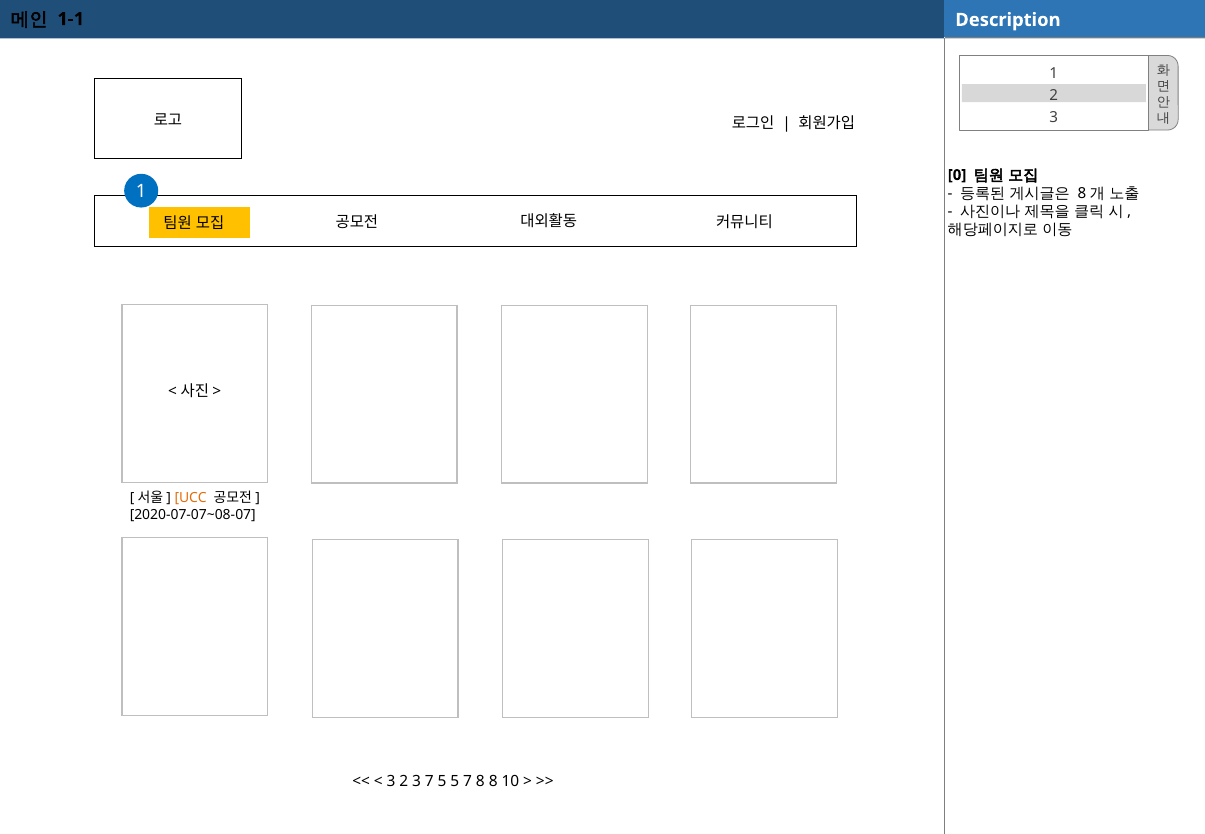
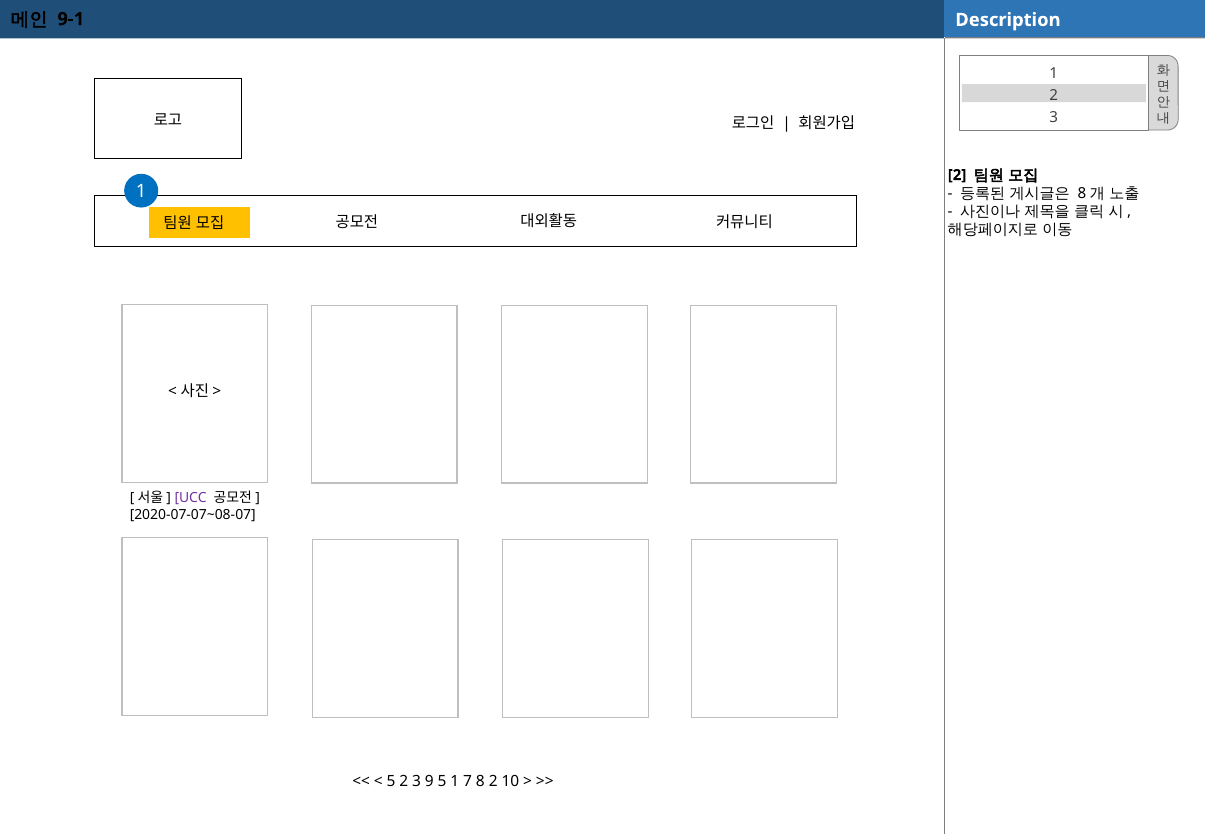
1-1: 1-1 -> 9-1
0 at (957, 175): 0 -> 2
UCC colour: orange -> purple
3 at (391, 781): 3 -> 5
3 7: 7 -> 9
5 5: 5 -> 1
8 8: 8 -> 2
